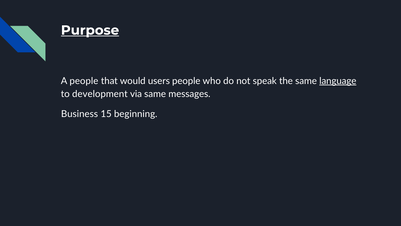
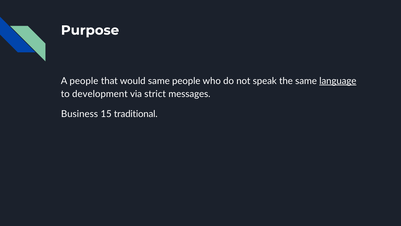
Purpose underline: present -> none
would users: users -> same
via same: same -> strict
beginning: beginning -> traditional
